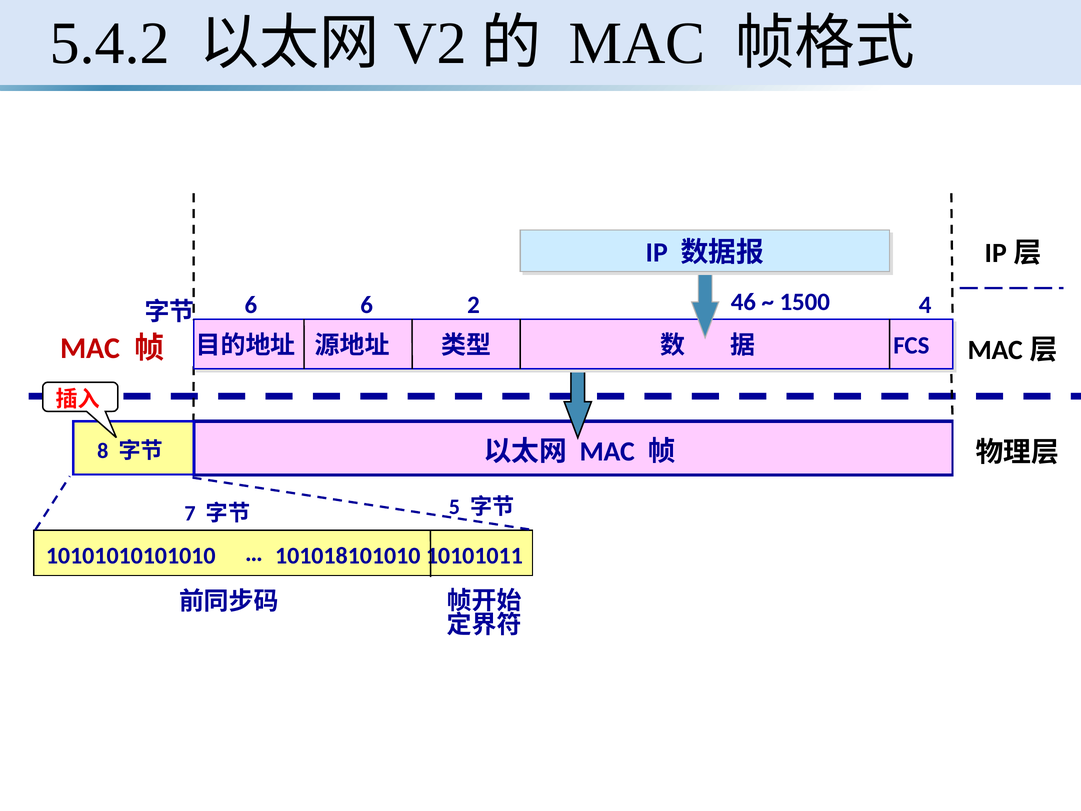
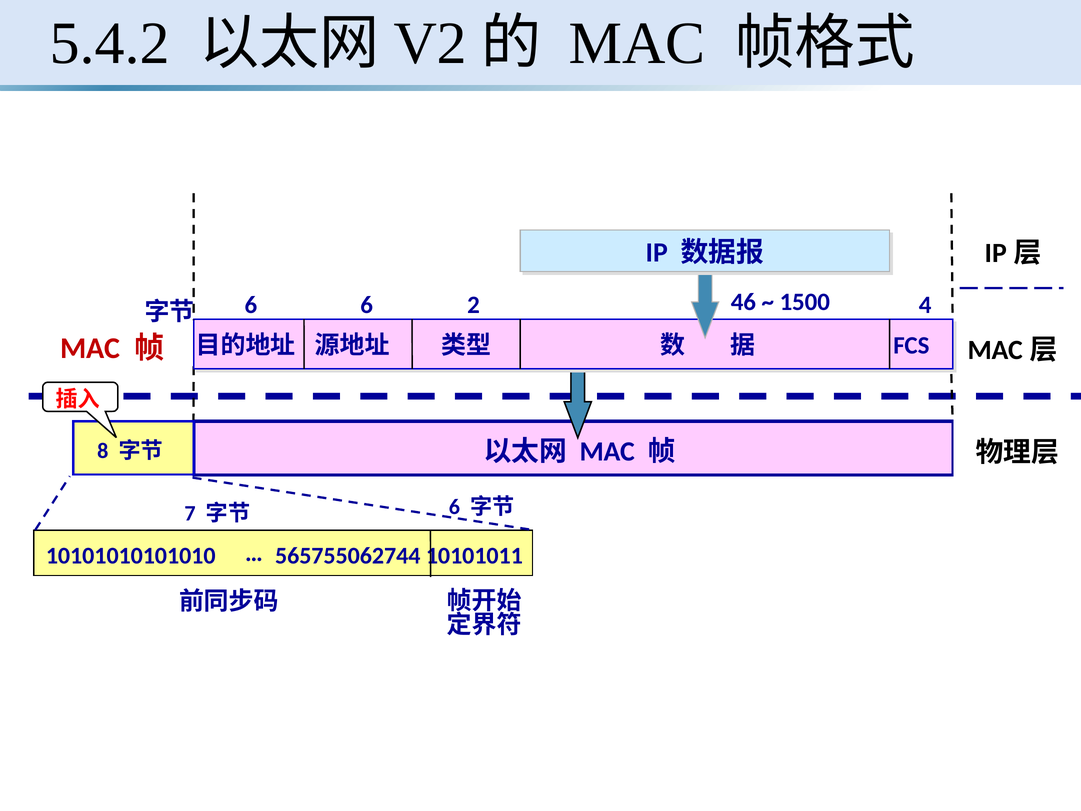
5 at (454, 507): 5 -> 6
101018101010: 101018101010 -> 565755062744
